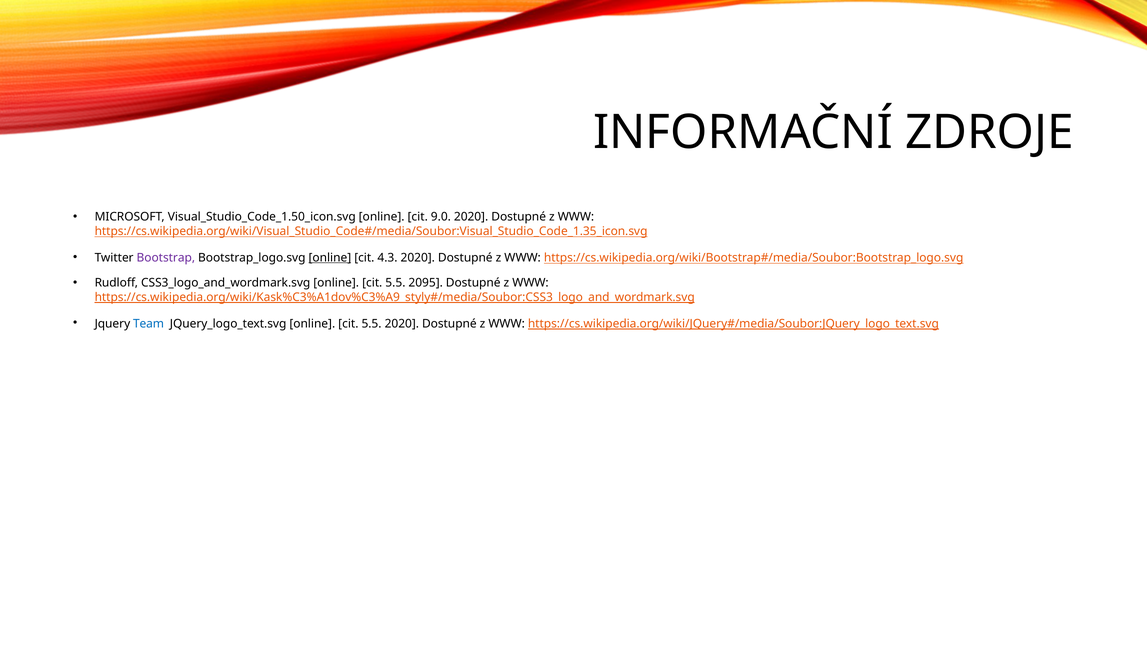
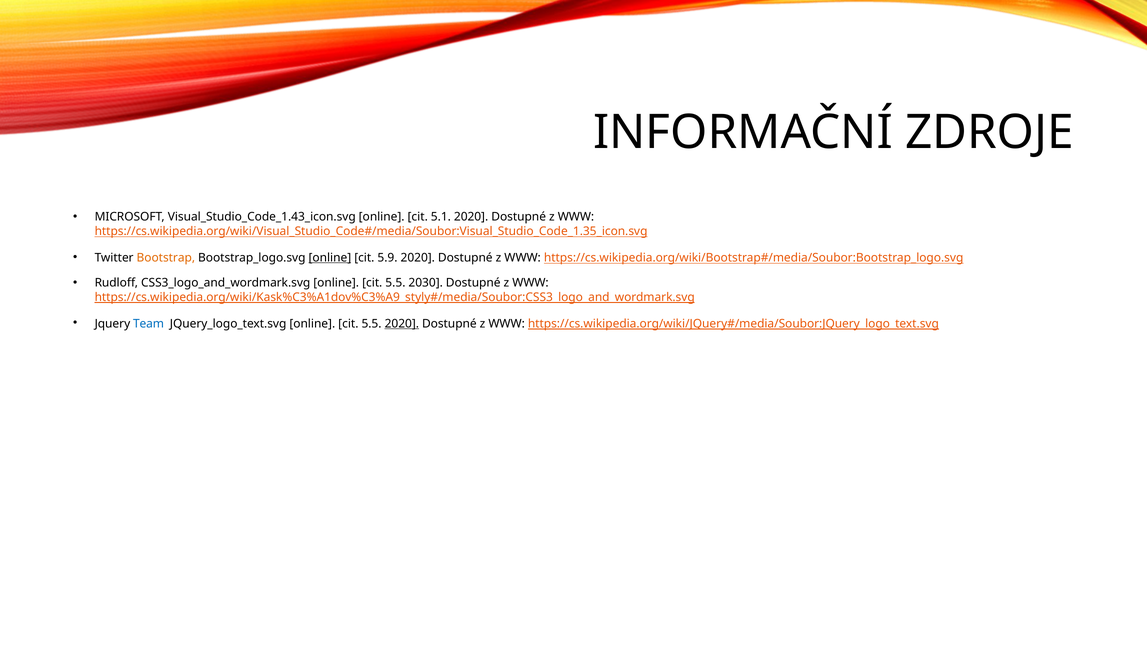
Visual_Studio_Code_1.50_icon.svg: Visual_Studio_Code_1.50_icon.svg -> Visual_Studio_Code_1.43_icon.svg
9.0: 9.0 -> 5.1
Bootstrap colour: purple -> orange
4.3: 4.3 -> 5.9
2095: 2095 -> 2030
2020 at (402, 324) underline: none -> present
